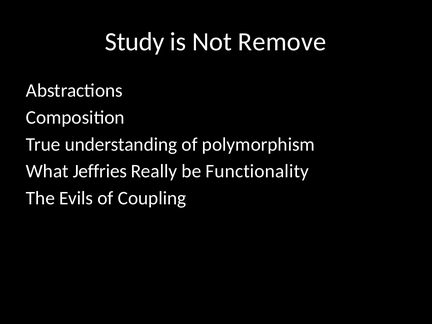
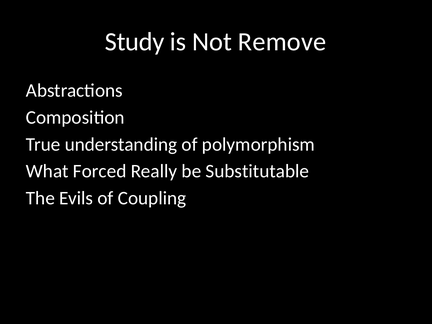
Jeffries: Jeffries -> Forced
Functionality: Functionality -> Substitutable
